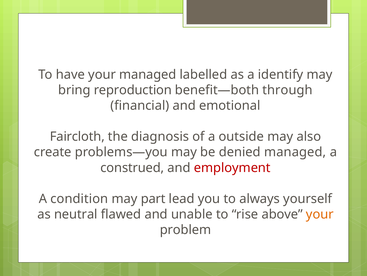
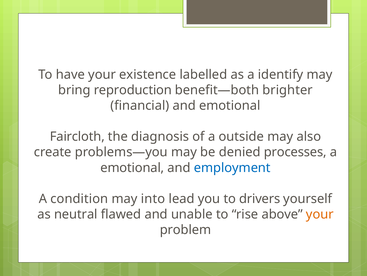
your managed: managed -> existence
through: through -> brighter
denied managed: managed -> processes
construed at (132, 167): construed -> emotional
employment colour: red -> blue
part: part -> into
always: always -> drivers
